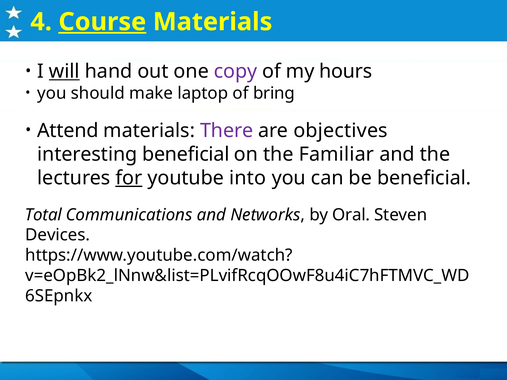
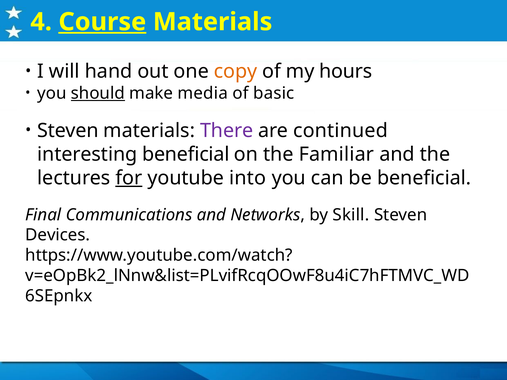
will underline: present -> none
copy colour: purple -> orange
should underline: none -> present
laptop: laptop -> media
bring: bring -> basic
Attend at (68, 131): Attend -> Steven
objectives: objectives -> continued
Total: Total -> Final
Oral: Oral -> Skill
